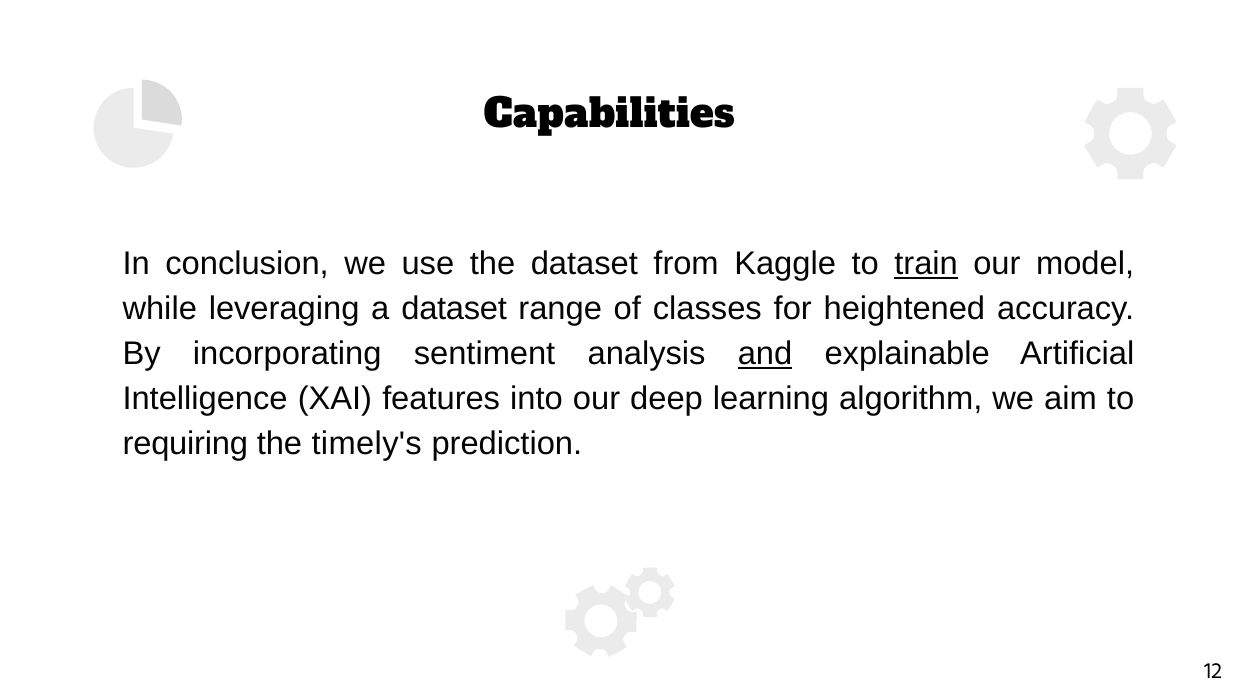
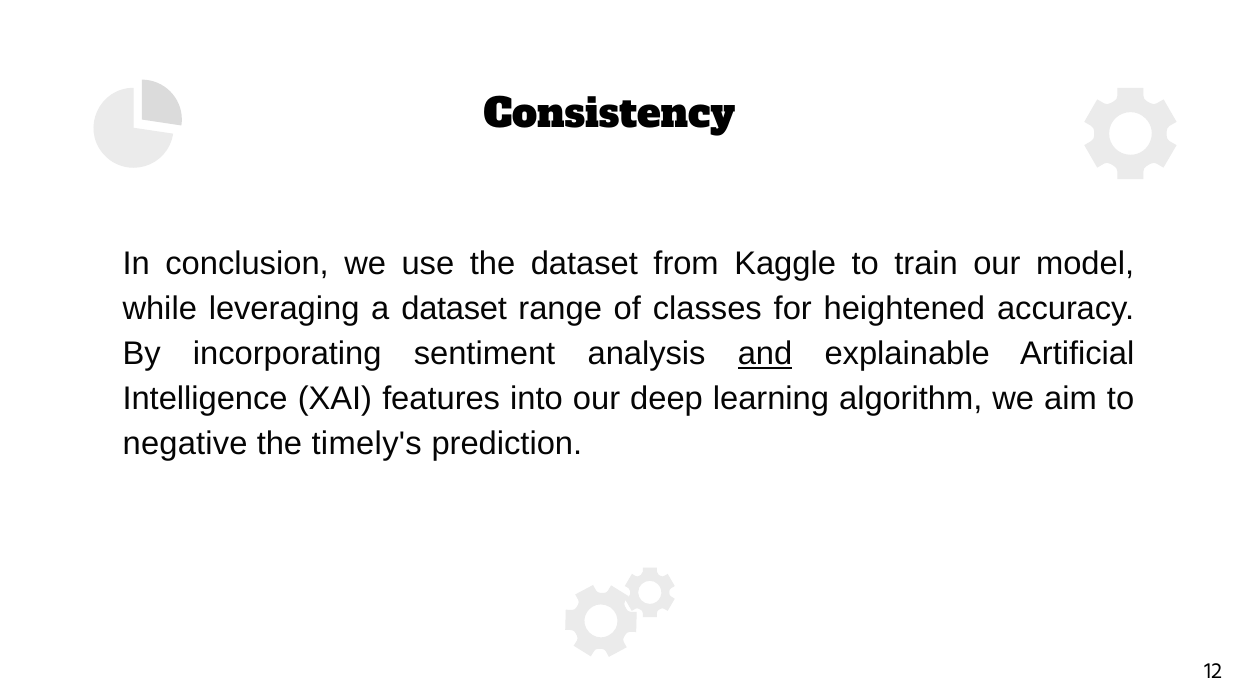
Capabilities: Capabilities -> Consistency
train underline: present -> none
requiring: requiring -> negative
